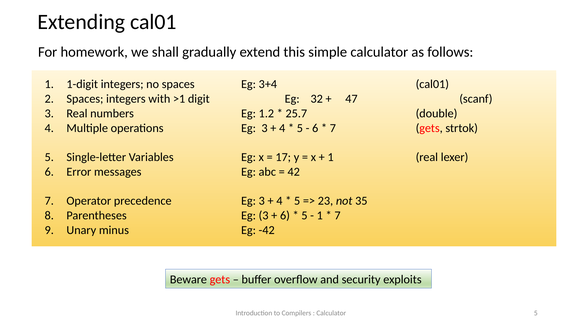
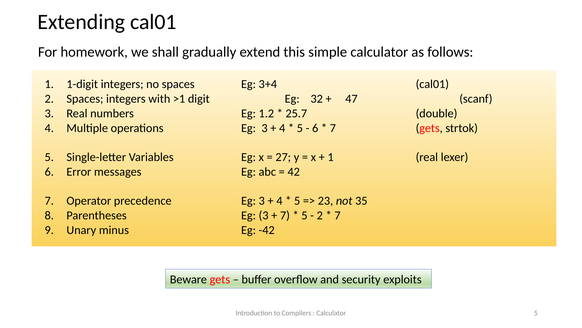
17: 17 -> 27
6 at (285, 215): 6 -> 7
1 at (320, 215): 1 -> 2
